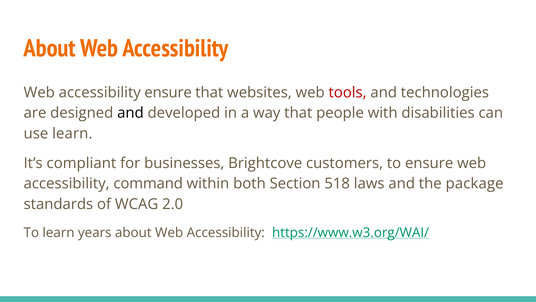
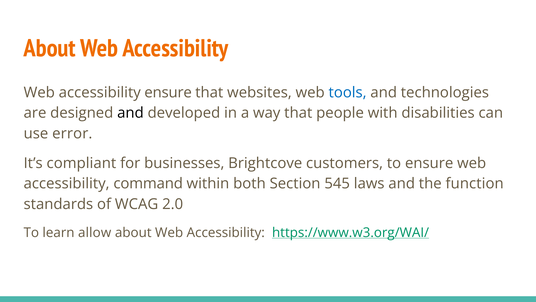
tools colour: red -> blue
use learn: learn -> error
518: 518 -> 545
package: package -> function
years: years -> allow
